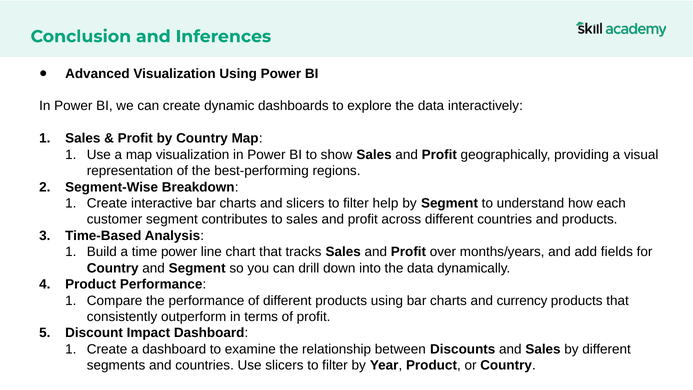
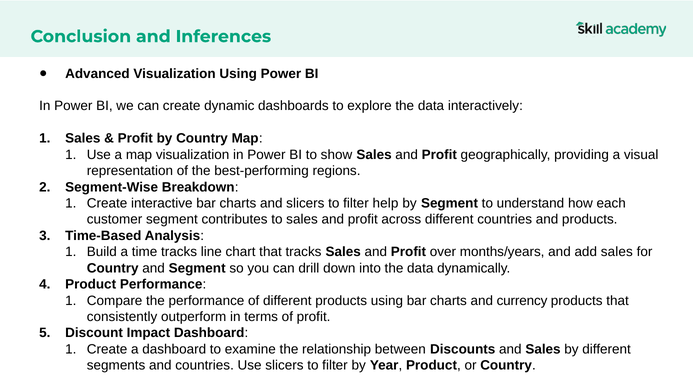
time power: power -> tracks
add fields: fields -> sales
